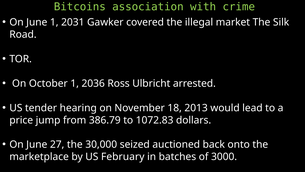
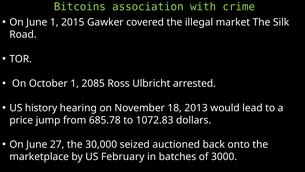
2031: 2031 -> 2015
2036: 2036 -> 2085
tender: tender -> history
386.79: 386.79 -> 685.78
